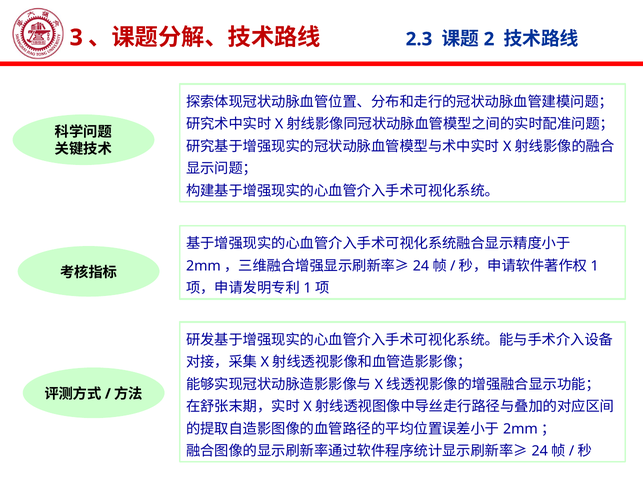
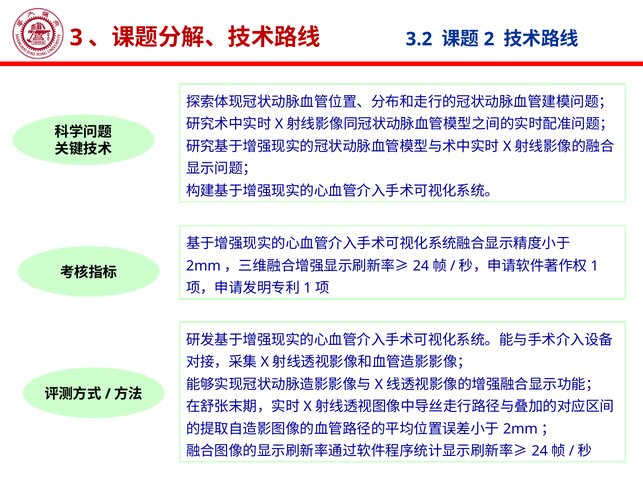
2.3: 2.3 -> 3.2
